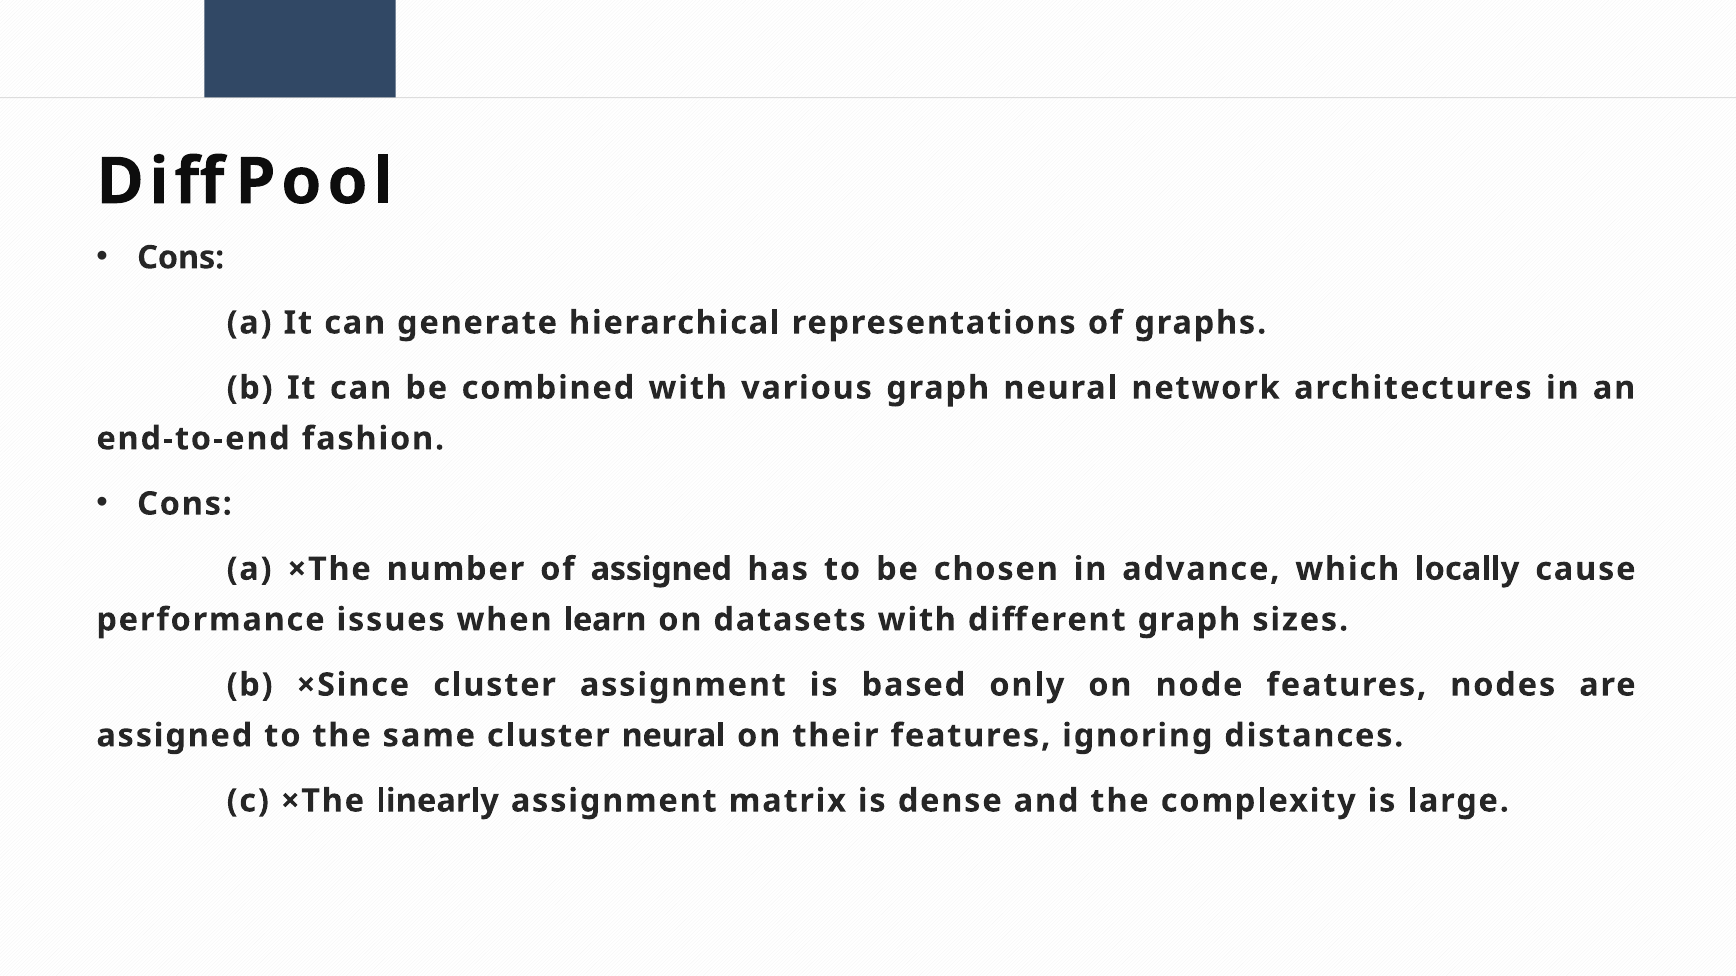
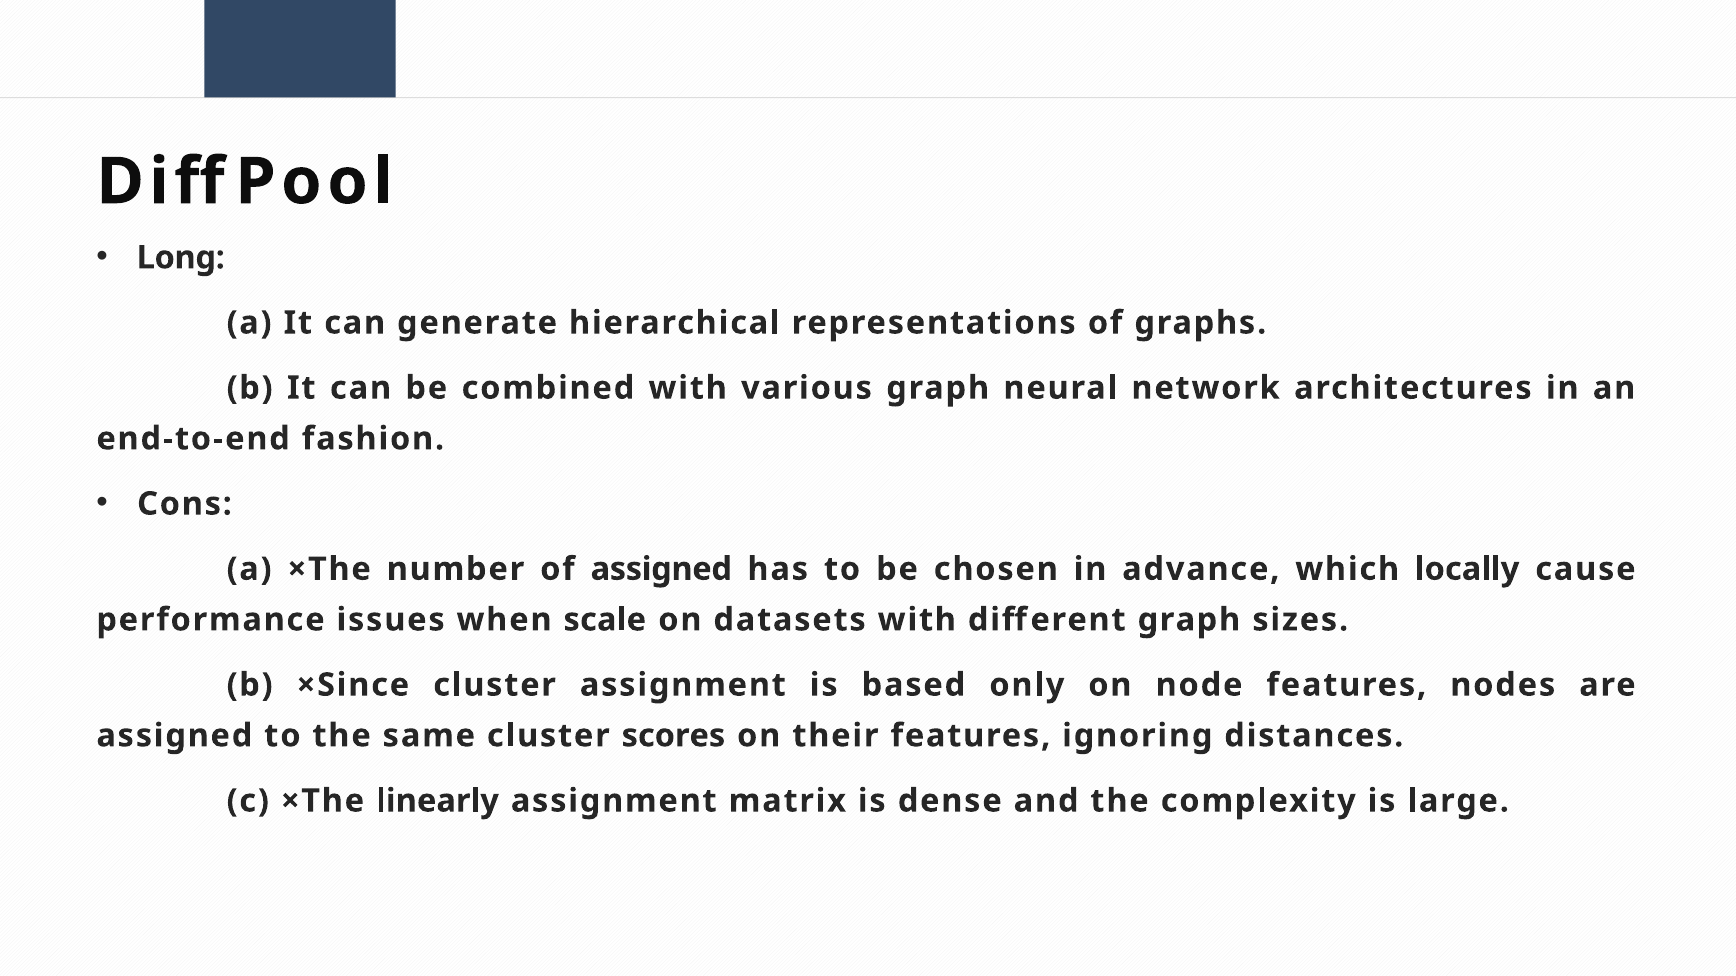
Cons at (181, 258): Cons -> Long
learn: learn -> scale
cluster neural: neural -> scores
